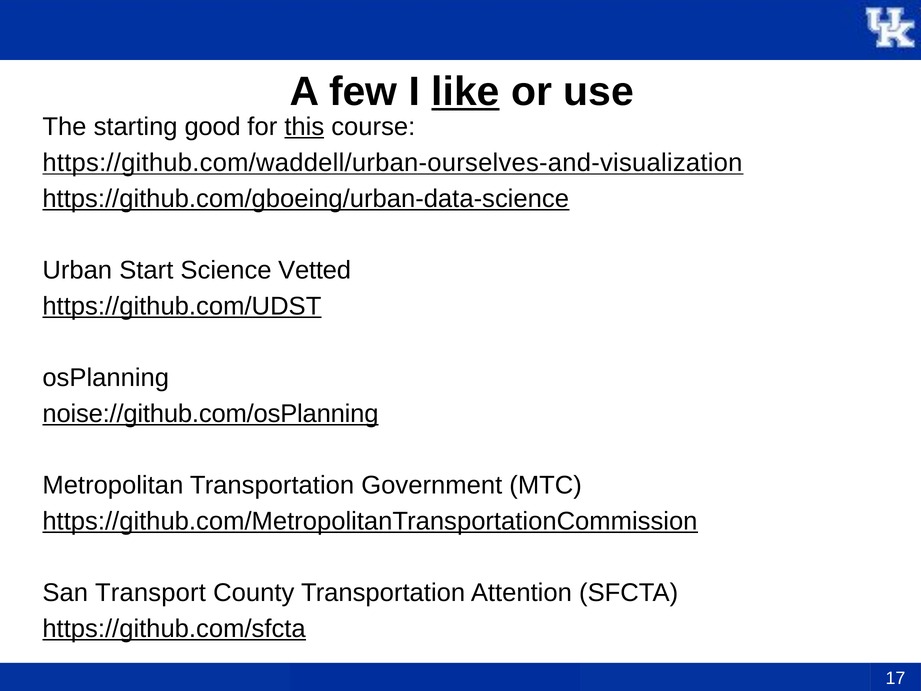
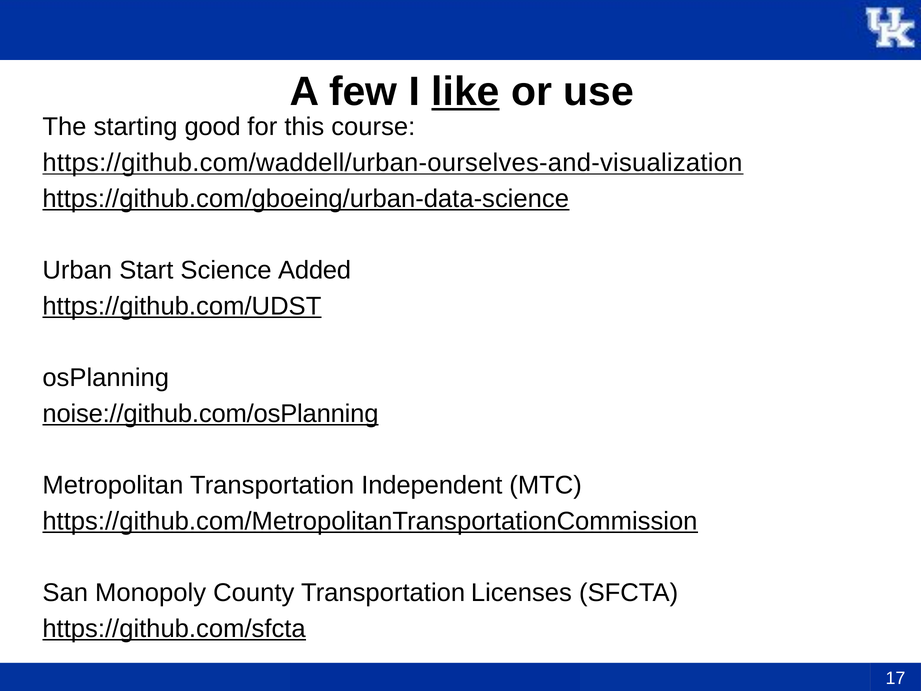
this underline: present -> none
Vetted: Vetted -> Added
Government: Government -> Independent
Transport: Transport -> Monopoly
Attention: Attention -> Licenses
